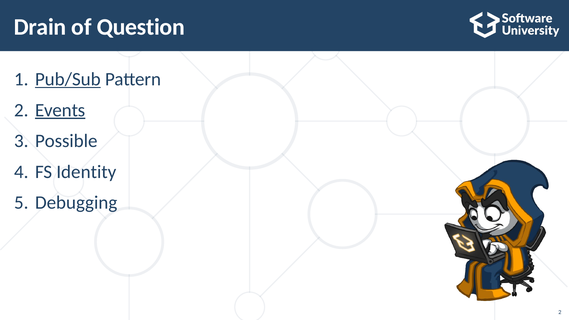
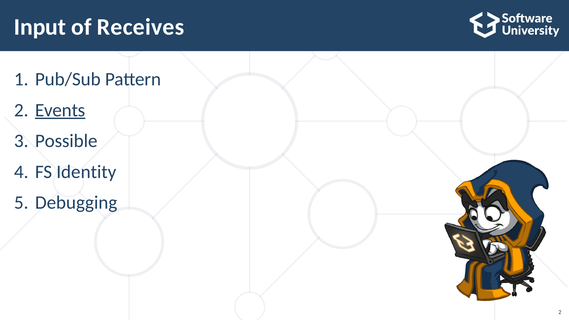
Drain: Drain -> Input
Question: Question -> Receives
Pub/Sub underline: present -> none
